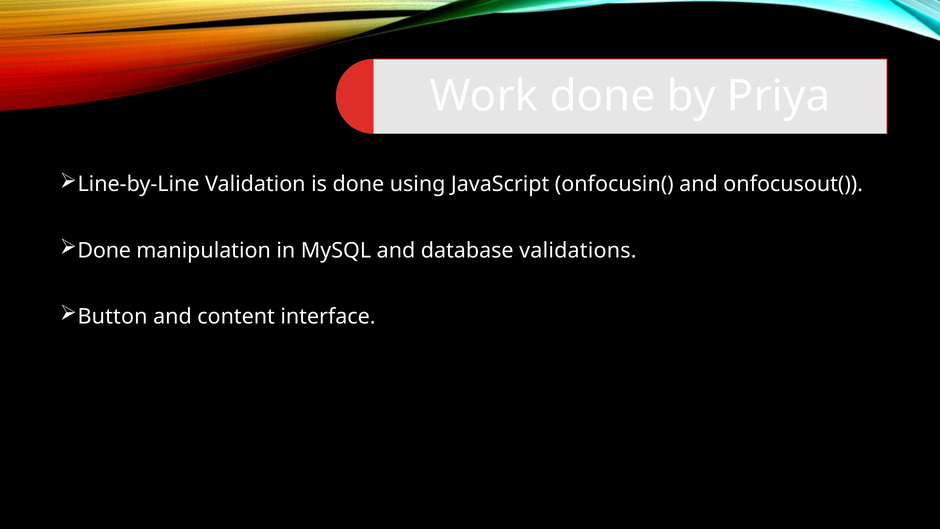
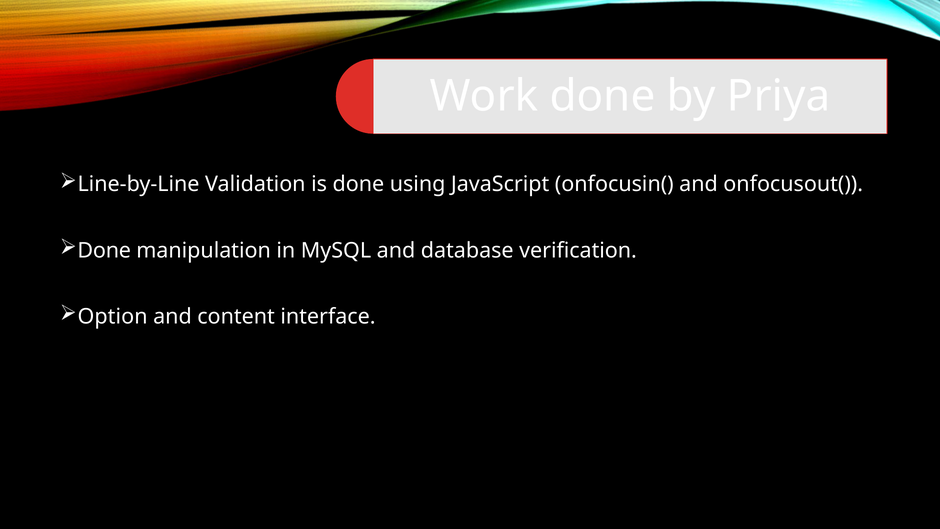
validations: validations -> verification
Button: Button -> Option
